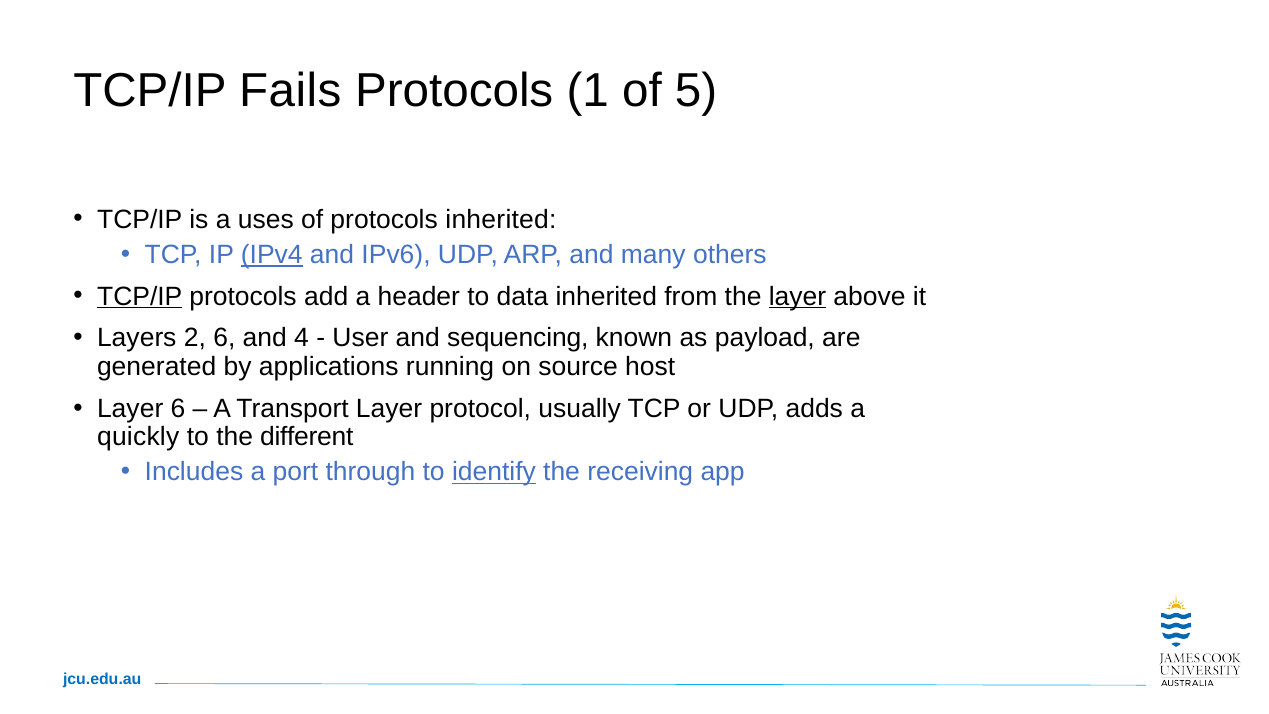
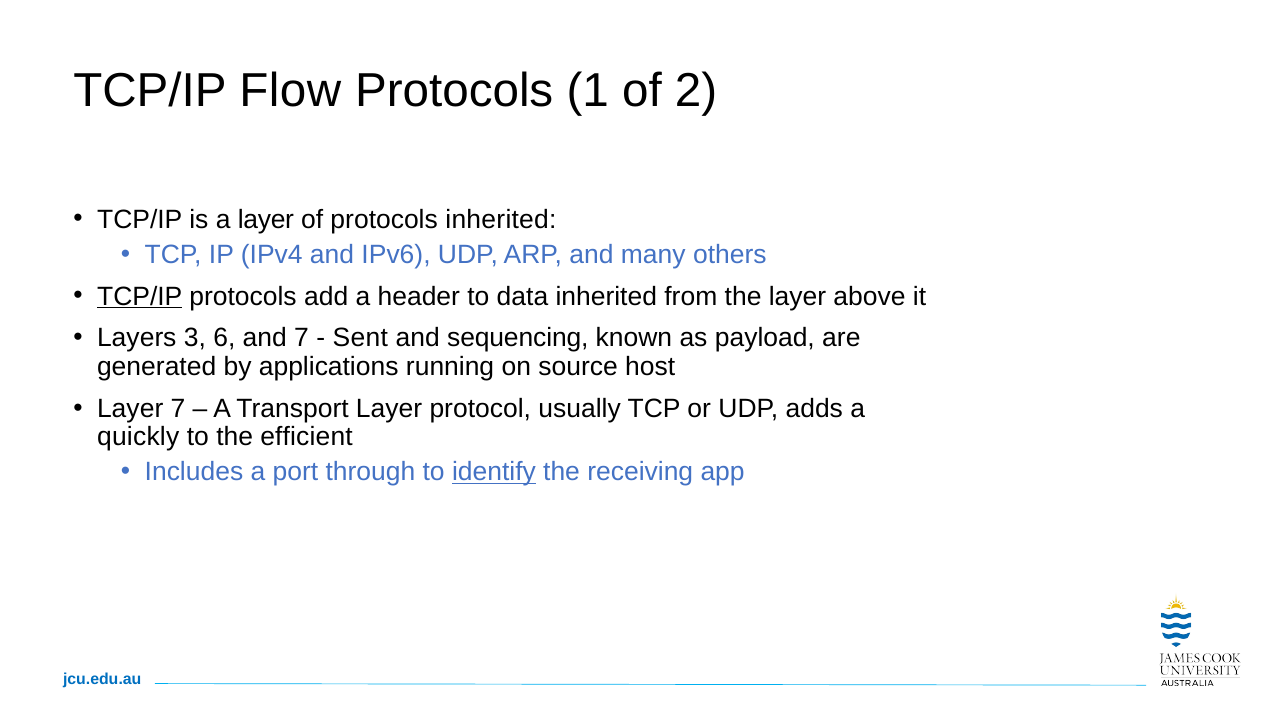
Fails: Fails -> Flow
5: 5 -> 2
a uses: uses -> layer
IPv4 underline: present -> none
layer at (797, 296) underline: present -> none
2: 2 -> 3
and 4: 4 -> 7
User: User -> Sent
Layer 6: 6 -> 7
different: different -> efficient
